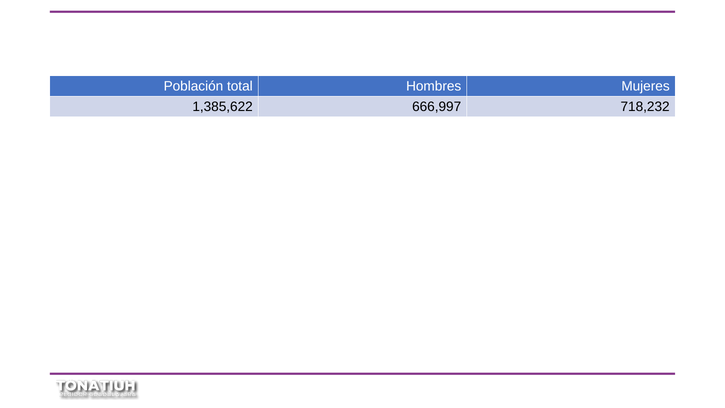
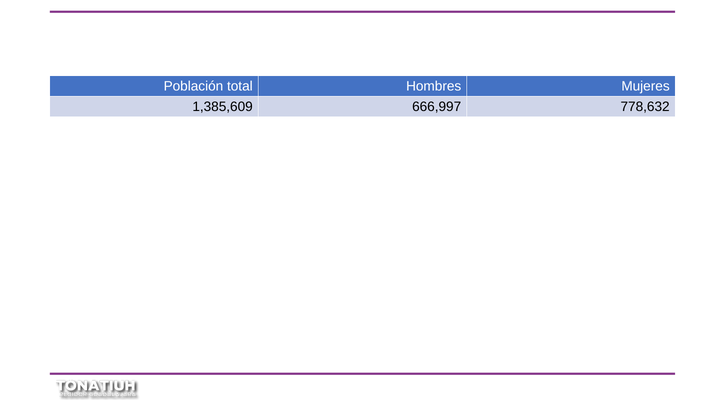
1,385,622: 1,385,622 -> 1,385,609
718,232: 718,232 -> 778,632
